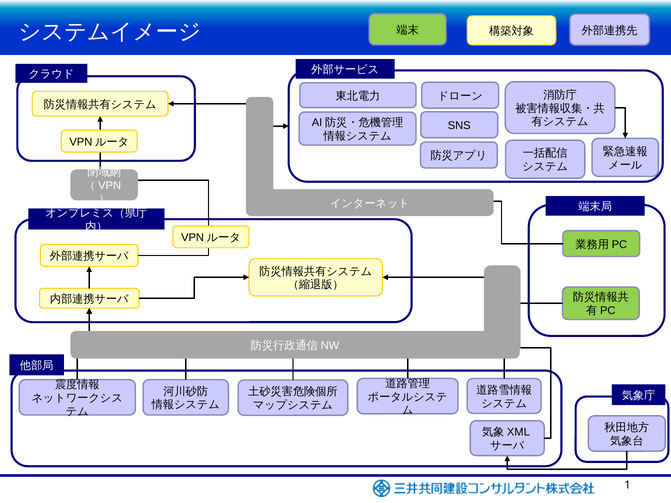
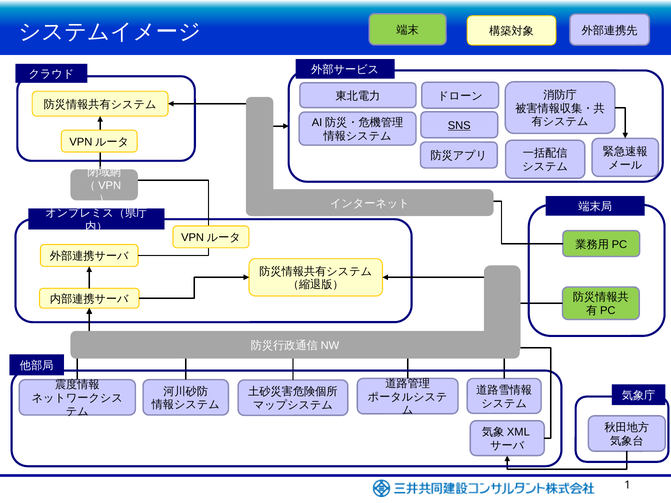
SNS underline: none -> present
